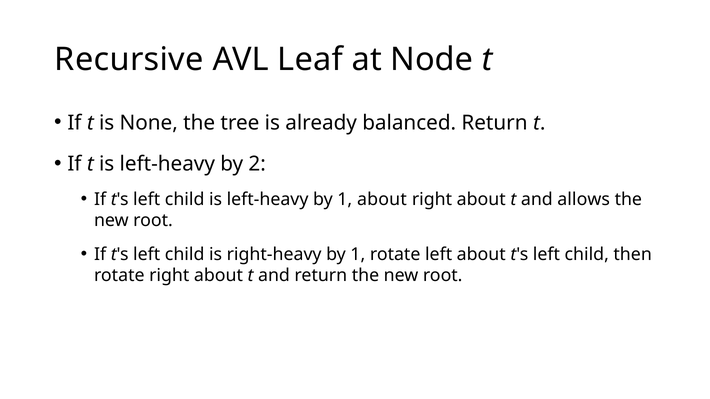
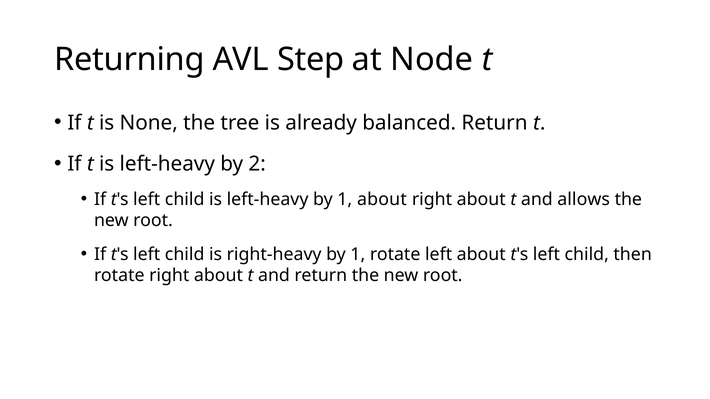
Recursive: Recursive -> Returning
Leaf: Leaf -> Step
